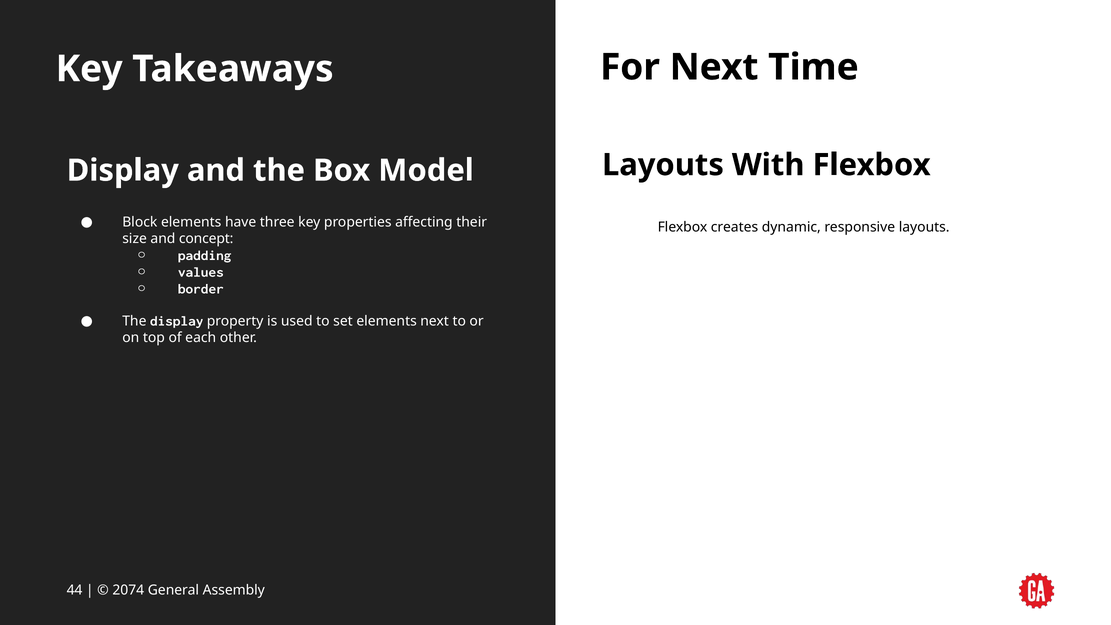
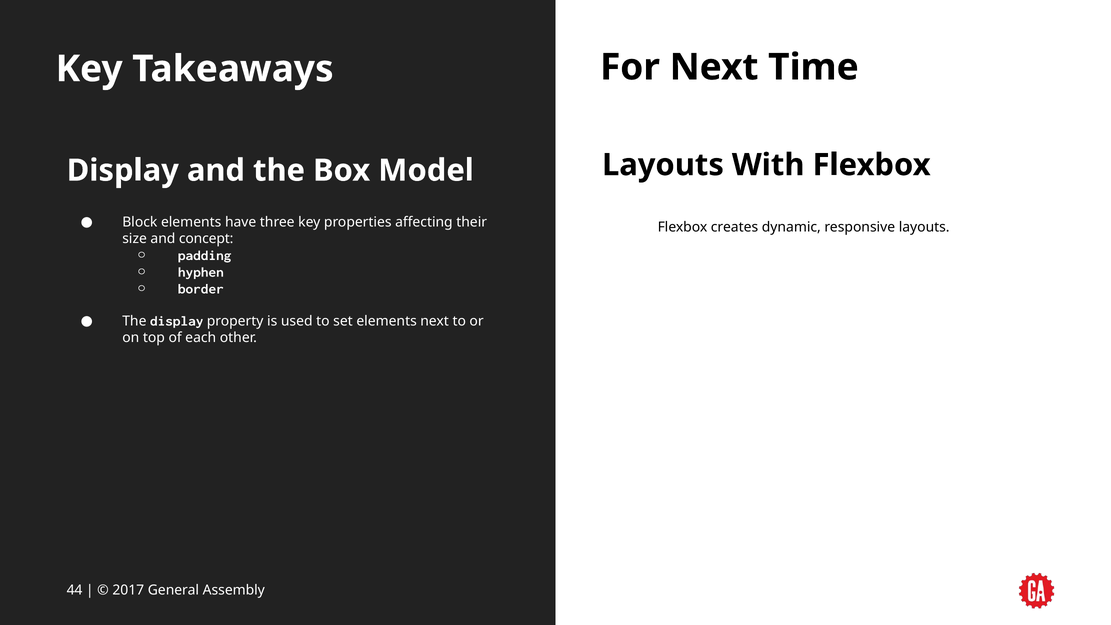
values: values -> hyphen
2074: 2074 -> 2017
